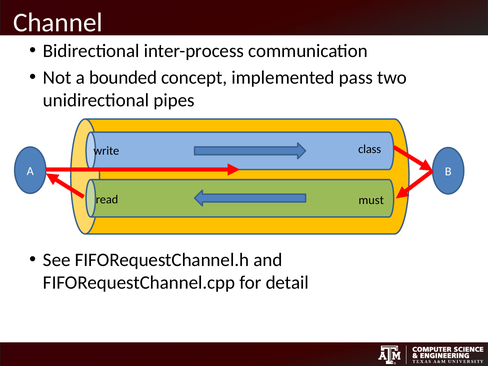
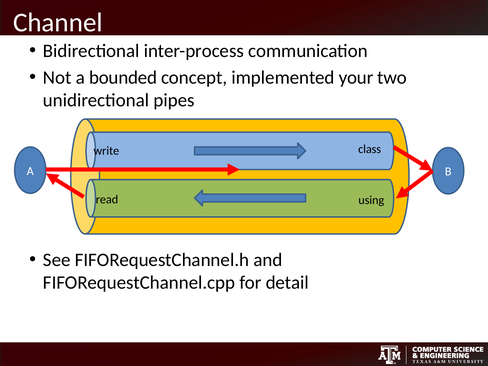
pass: pass -> your
must: must -> using
